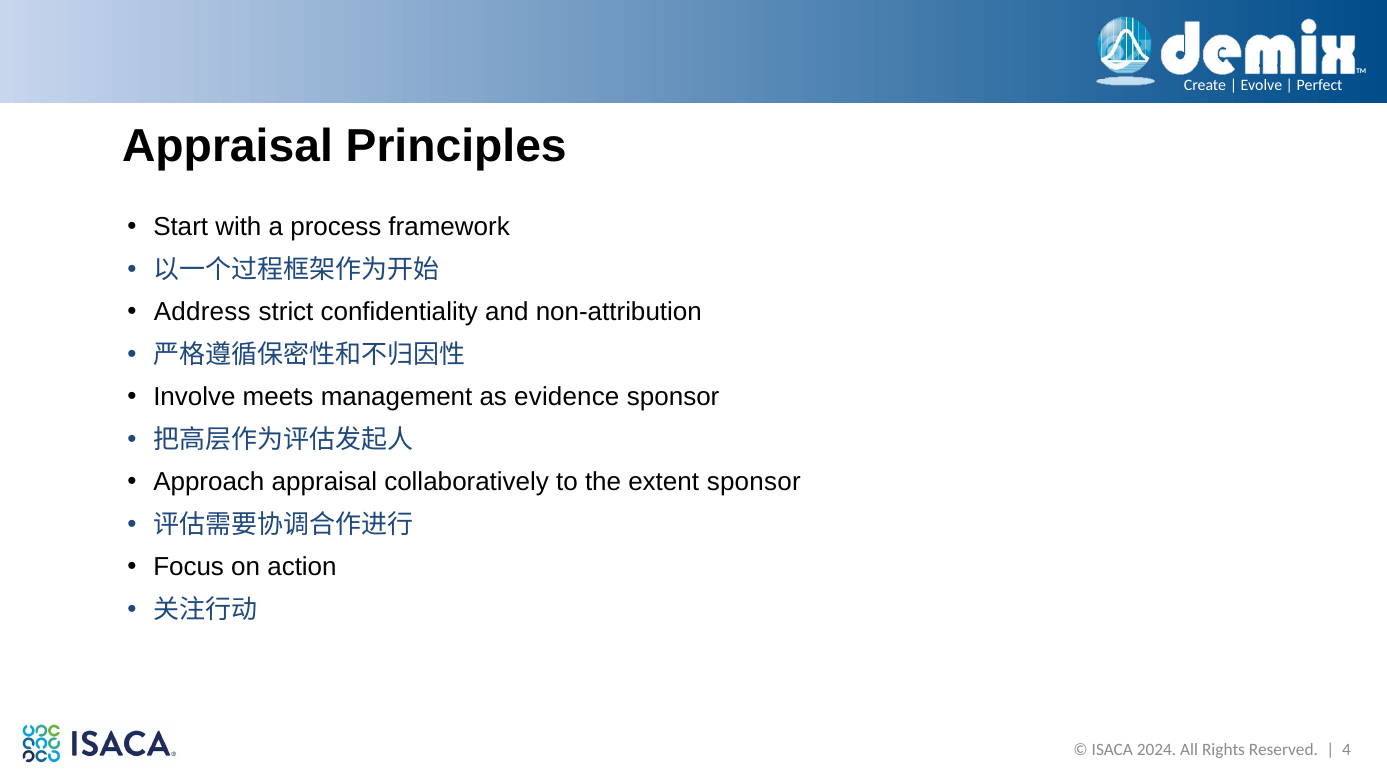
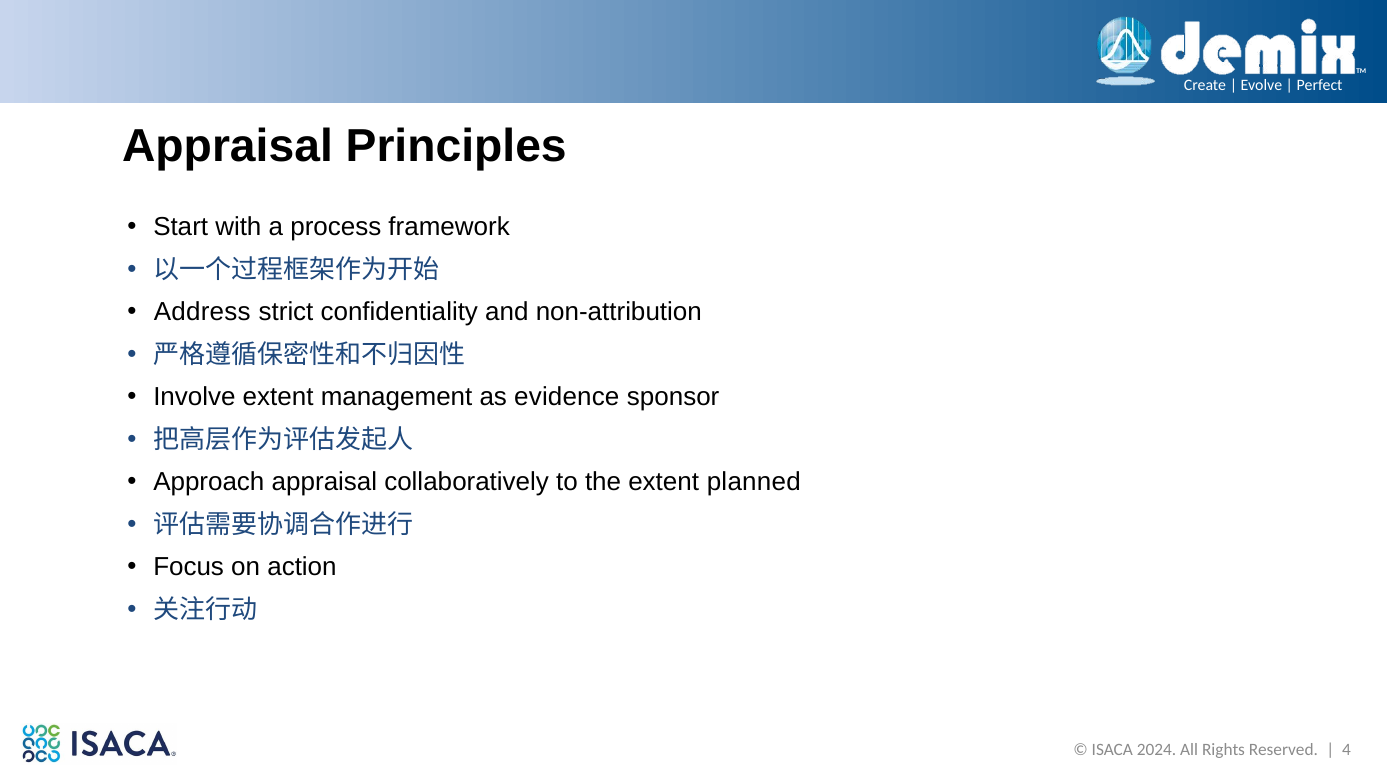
Involve meets: meets -> extent
extent sponsor: sponsor -> planned
